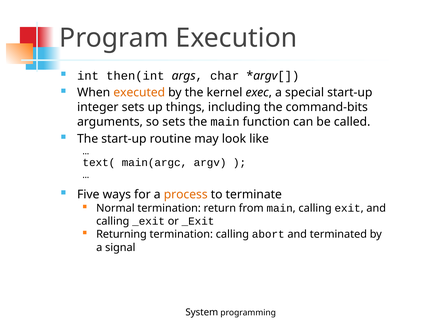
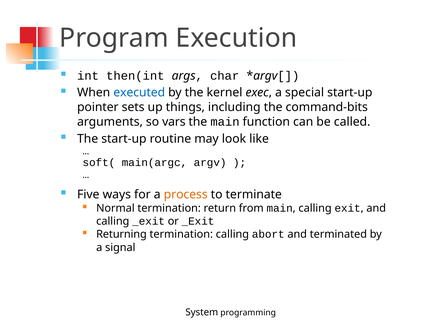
executed colour: orange -> blue
integer: integer -> pointer
so sets: sets -> vars
text(: text( -> soft(
